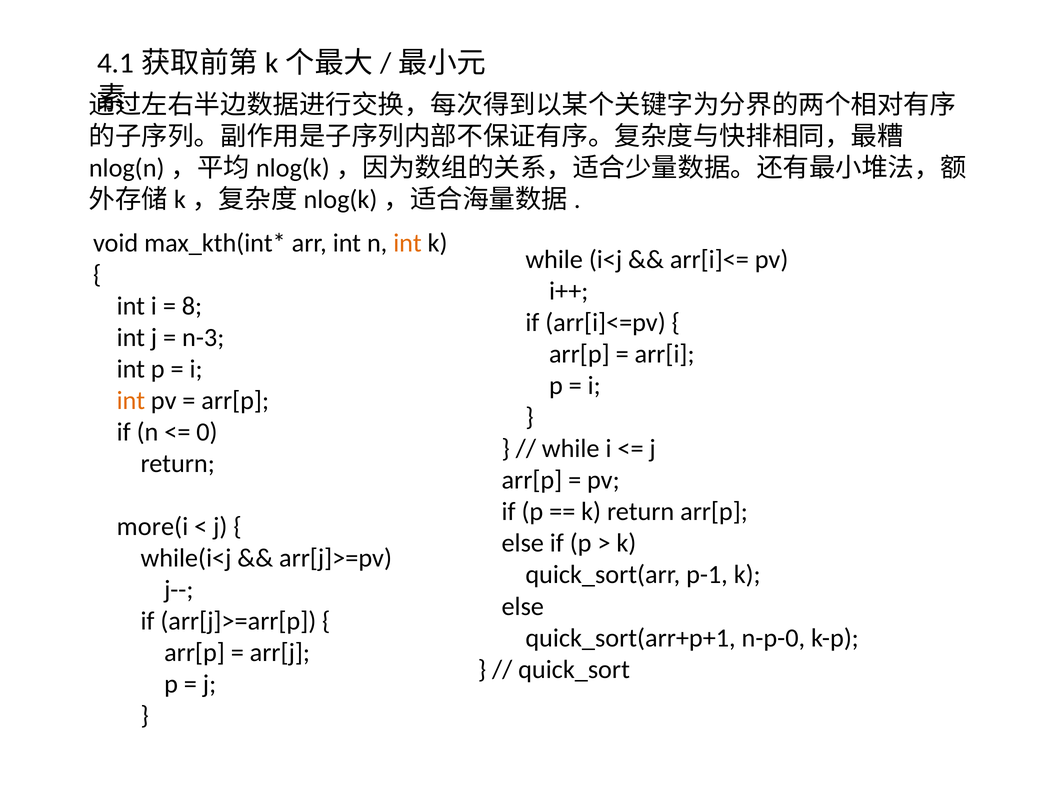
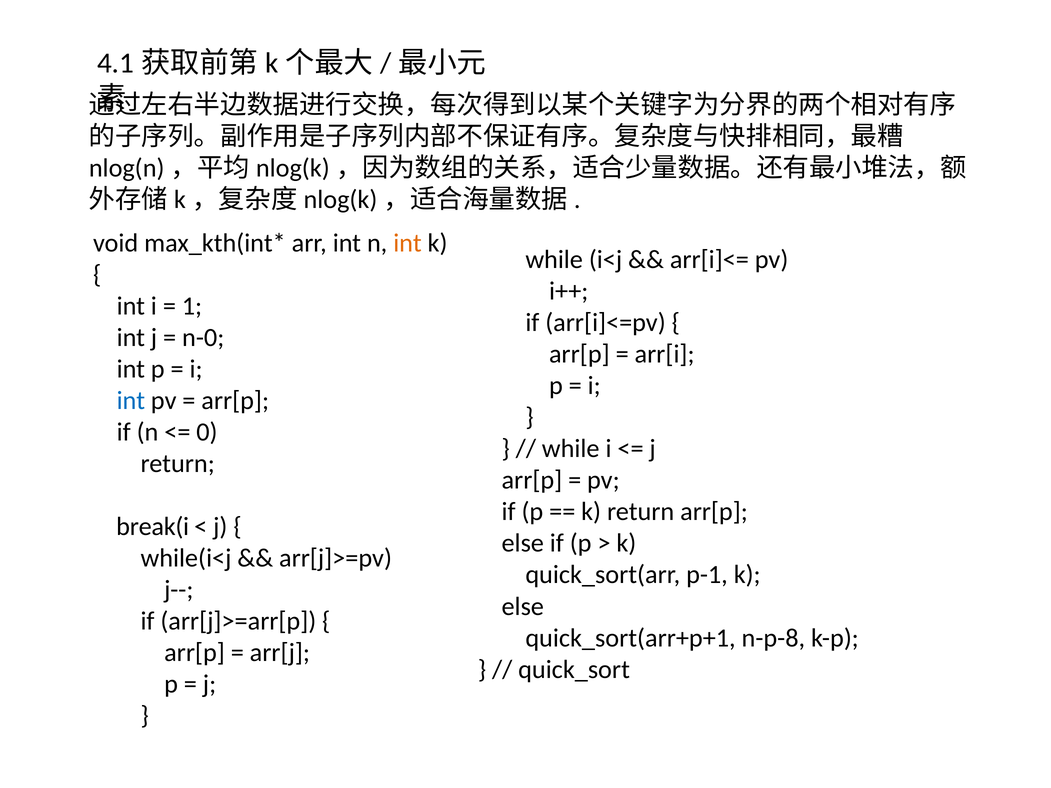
8: 8 -> 1
n-3: n-3 -> n-0
int at (131, 401) colour: orange -> blue
more(i: more(i -> break(i
n-p-0: n-p-0 -> n-p-8
